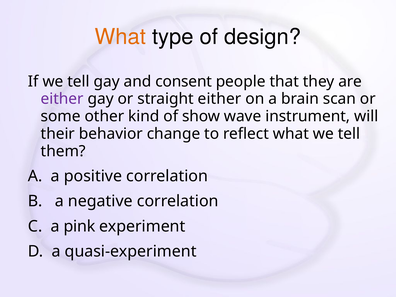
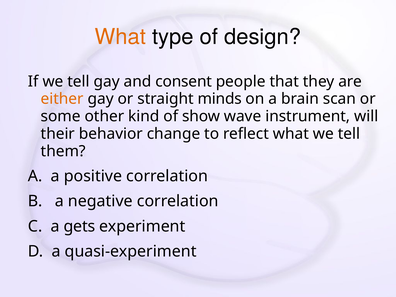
either at (62, 99) colour: purple -> orange
straight either: either -> minds
pink: pink -> gets
